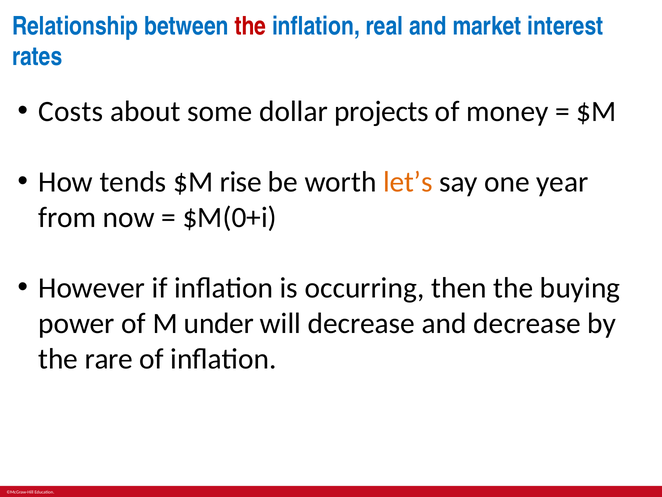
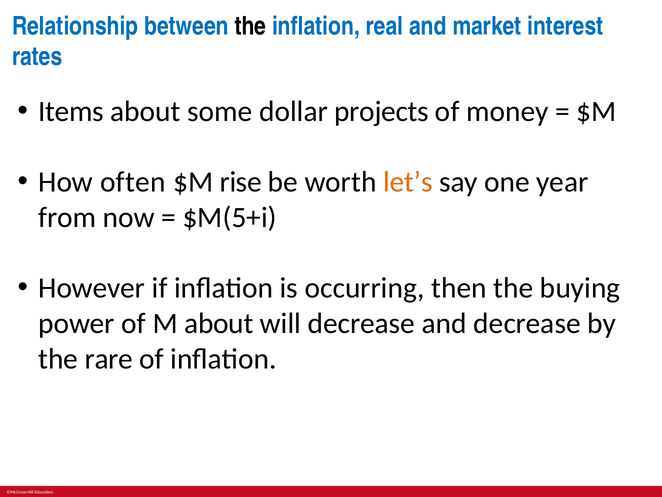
the at (250, 26) colour: red -> black
Costs: Costs -> Items
tends: tends -> often
$M(0+i: $M(0+i -> $M(5+i
M under: under -> about
